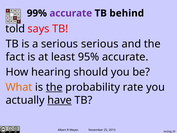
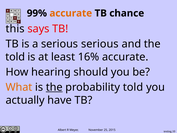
accurate at (71, 13) colour: purple -> orange
behind: behind -> chance
told: told -> this
fact at (15, 57): fact -> told
95%: 95% -> 16%
probability rate: rate -> told
have underline: present -> none
